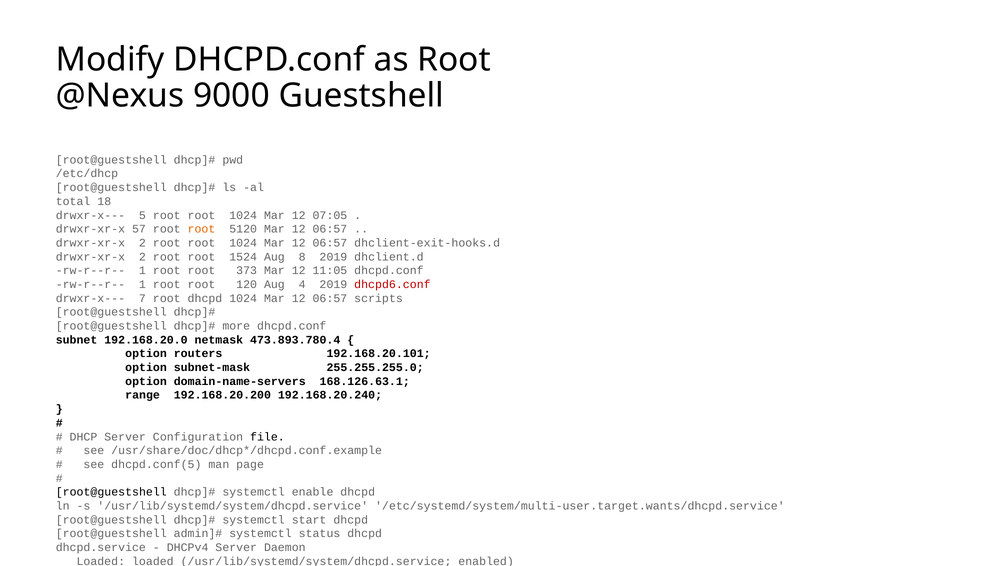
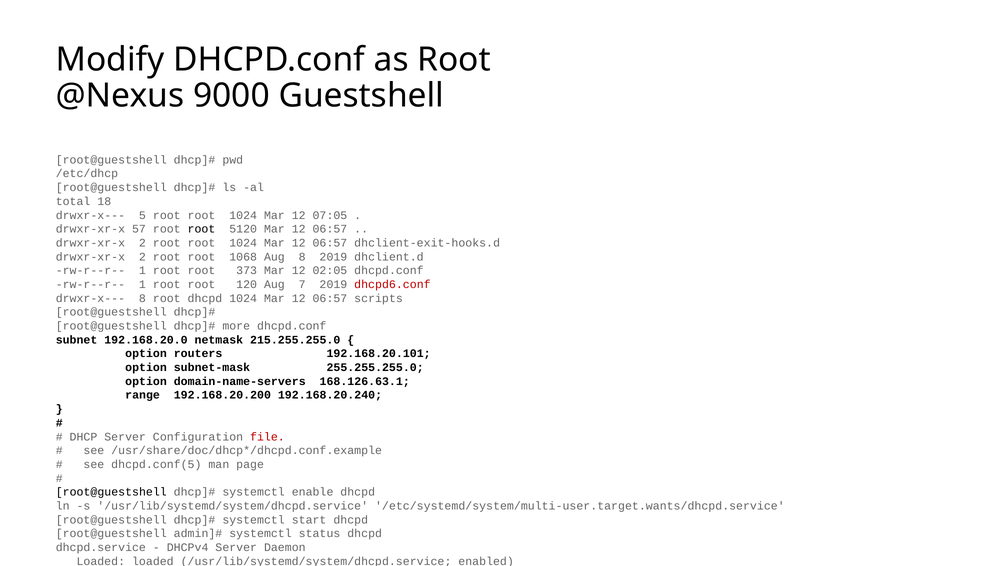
root at (201, 229) colour: orange -> black
1524: 1524 -> 1068
11:05: 11:05 -> 02:05
4: 4 -> 7
drwxr-x--- 7: 7 -> 8
473.893.780.4: 473.893.780.4 -> 215.255.255.0
file at (267, 437) colour: black -> red
